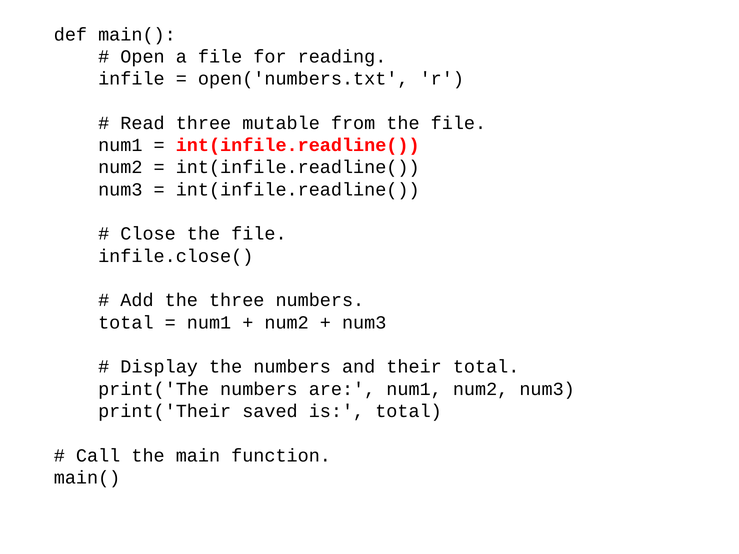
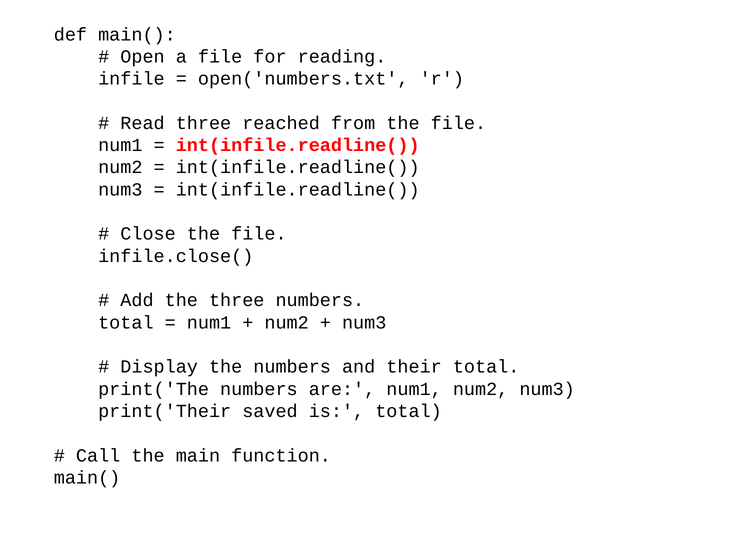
mutable: mutable -> reached
